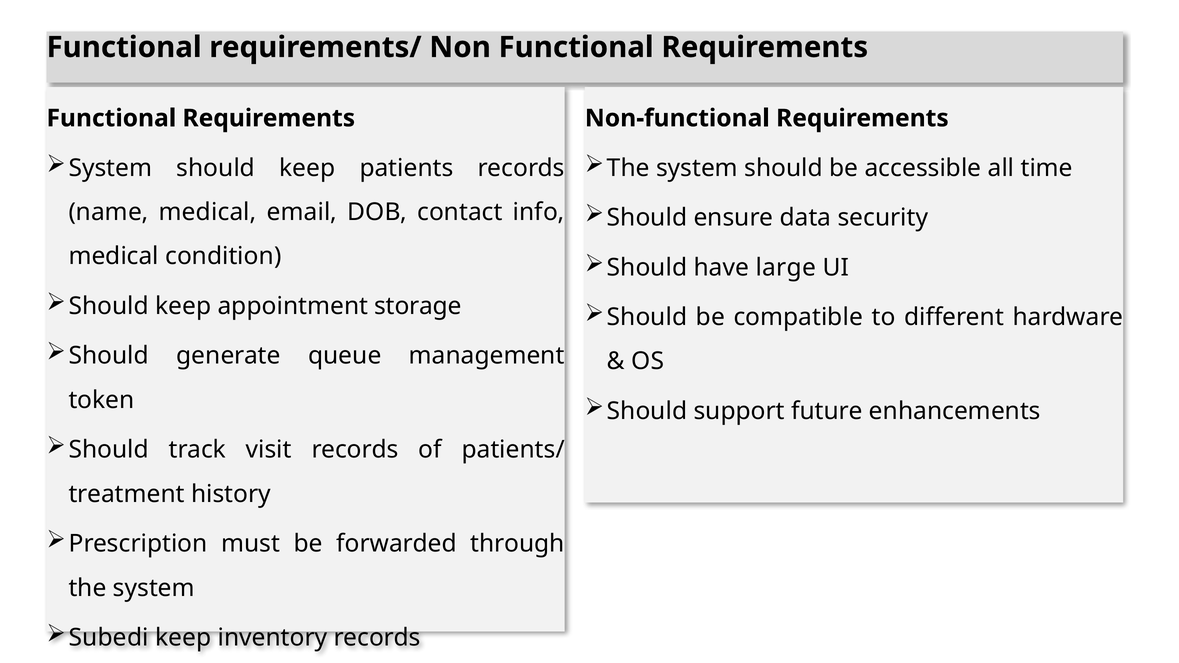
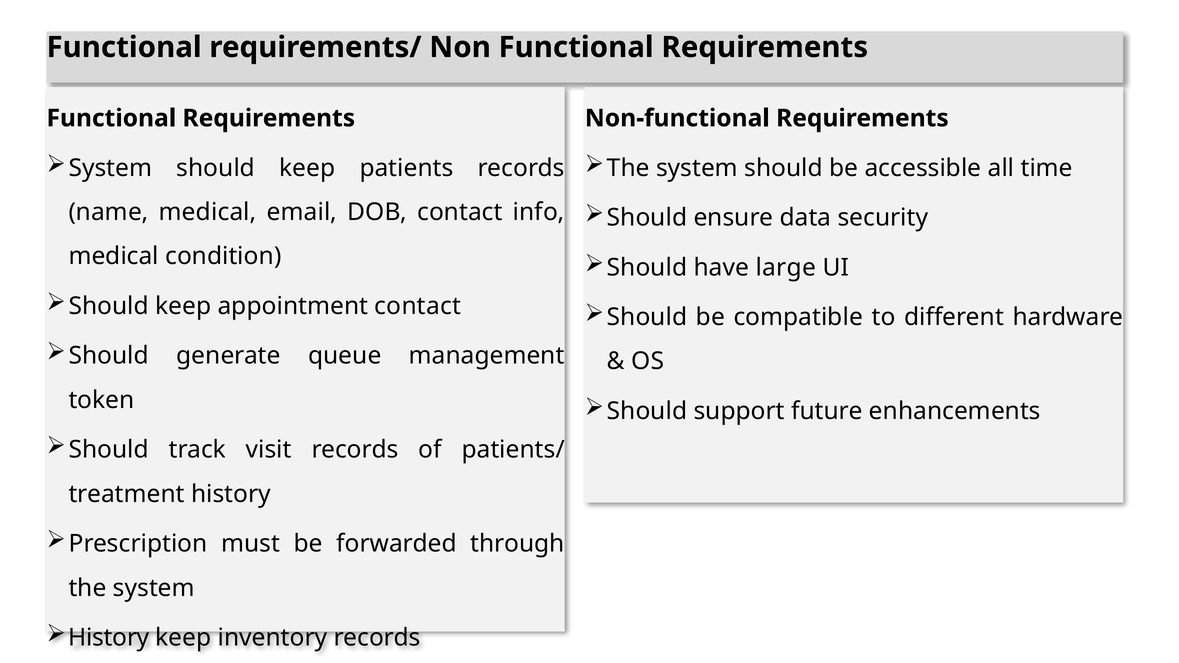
appointment storage: storage -> contact
Subedi at (109, 638): Subedi -> History
